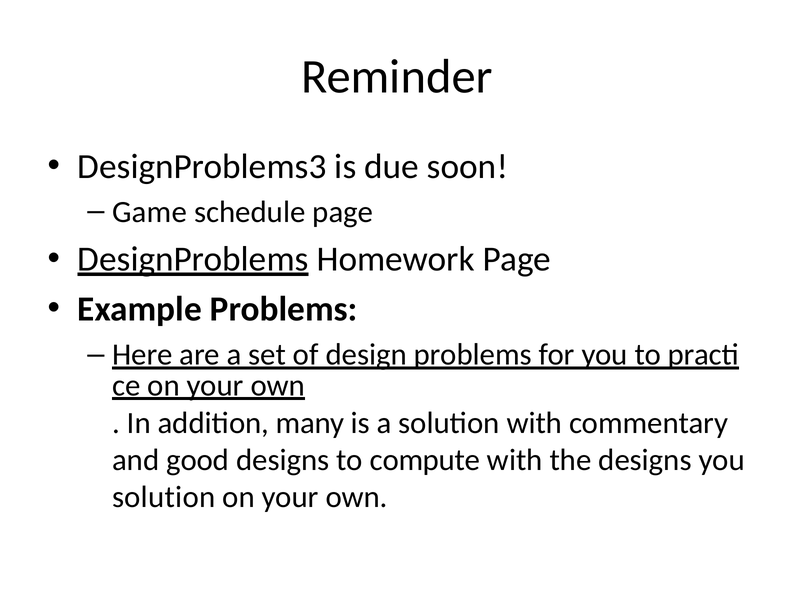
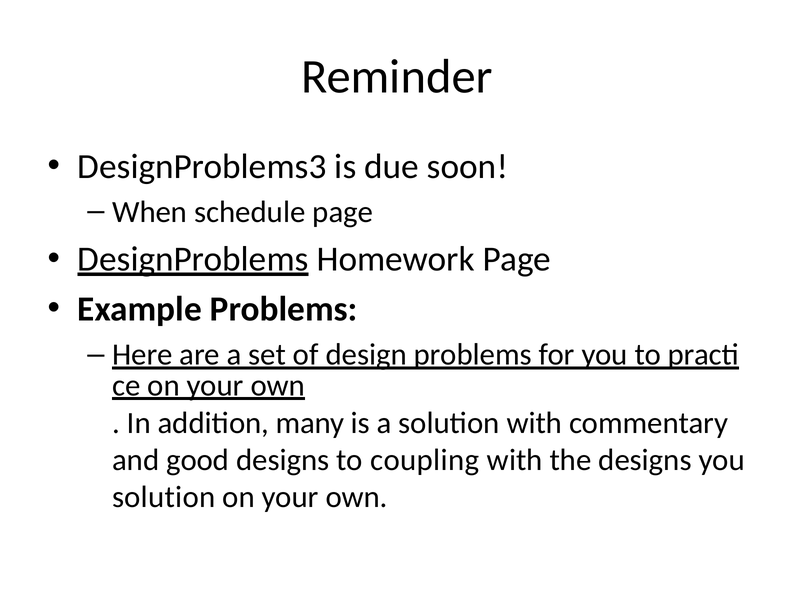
Game: Game -> When
compute: compute -> coupling
